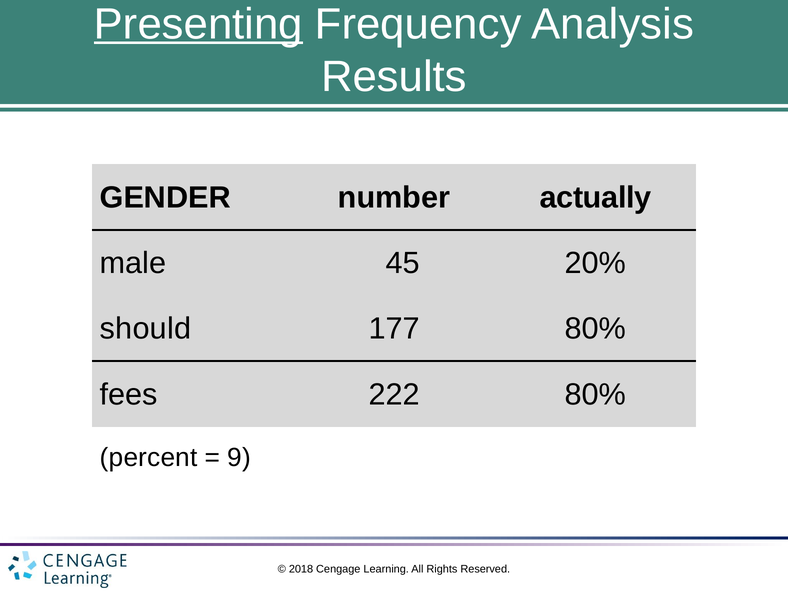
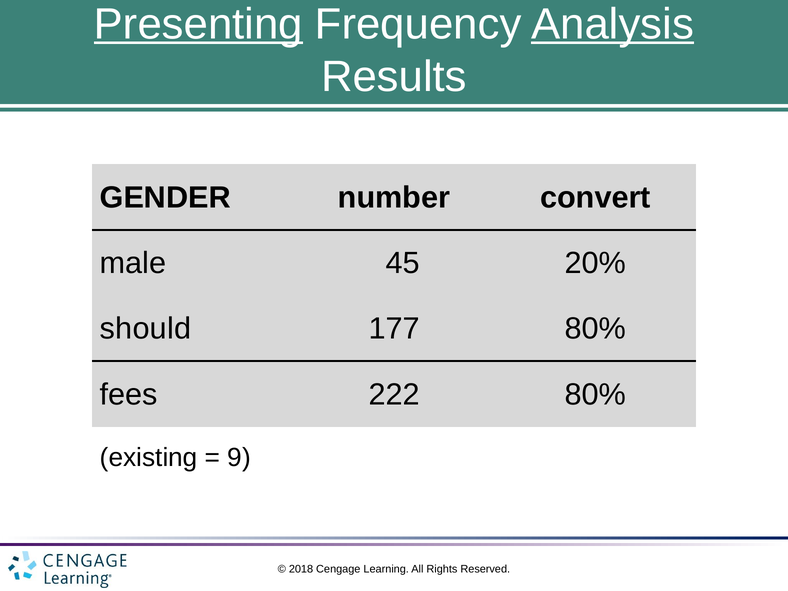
Analysis underline: none -> present
actually: actually -> convert
percent: percent -> existing
